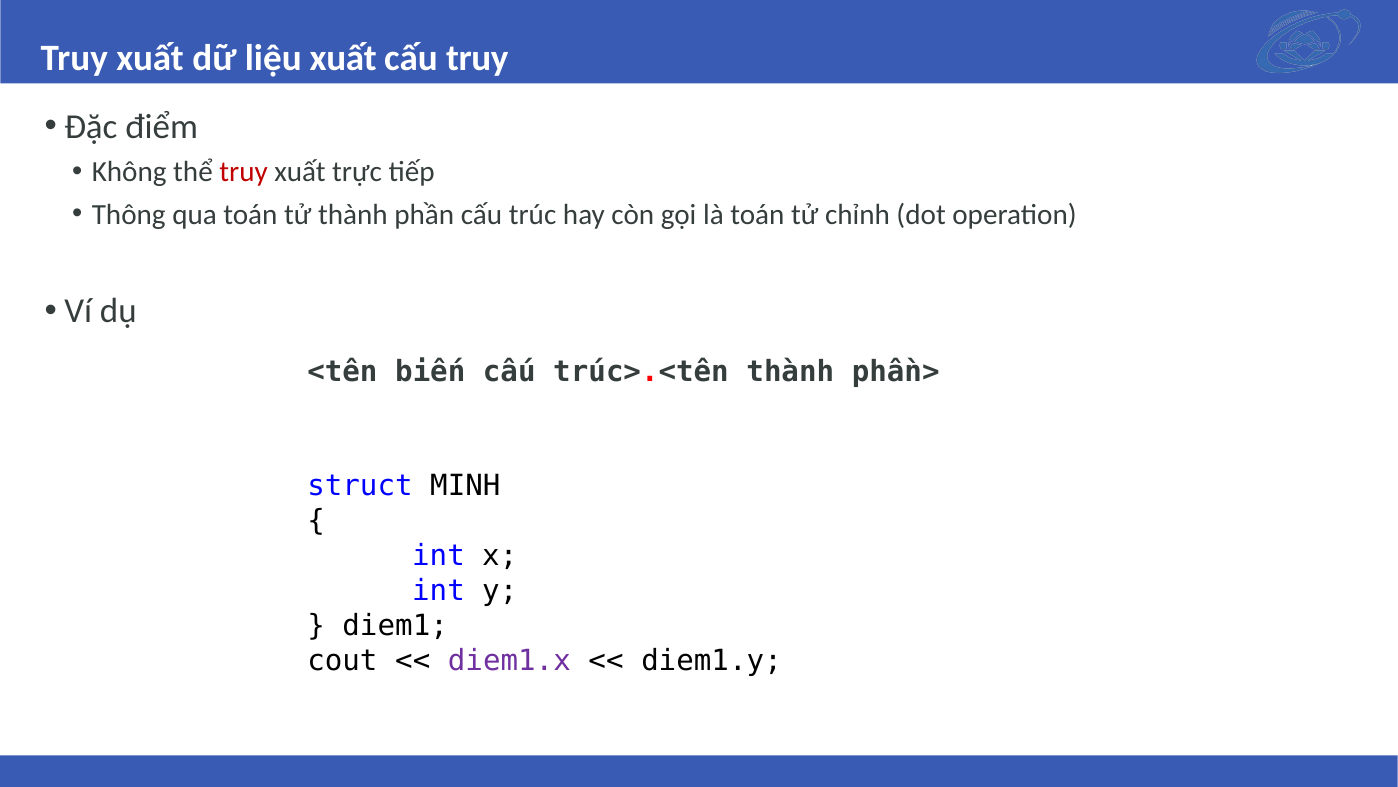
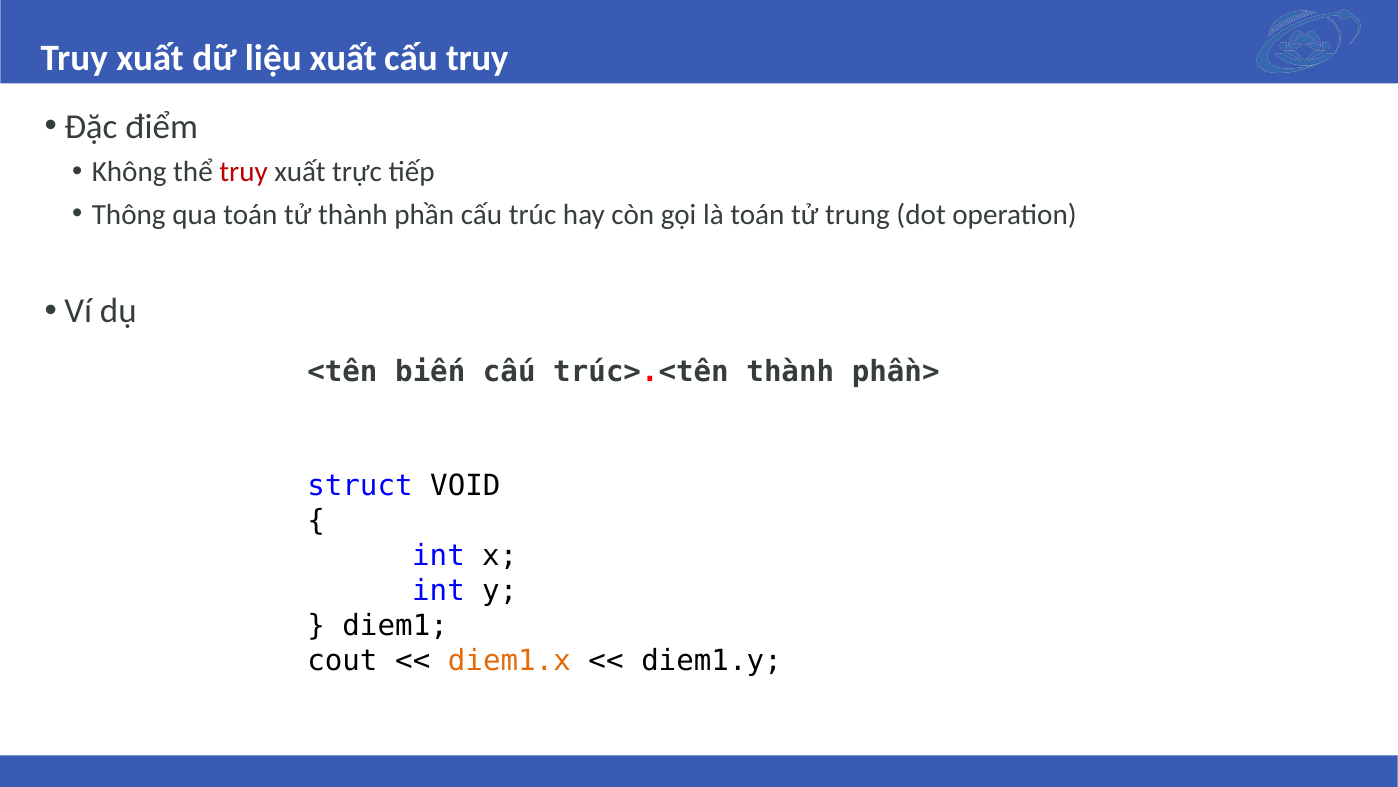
chỉnh: chỉnh -> trung
MINH: MINH -> VOID
diem1.x colour: purple -> orange
